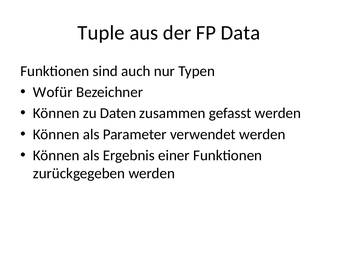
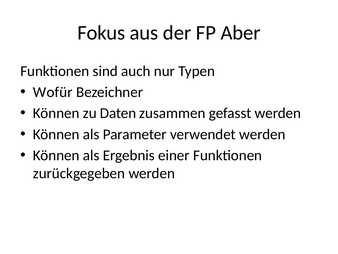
Tuple: Tuple -> Fokus
Data: Data -> Aber
